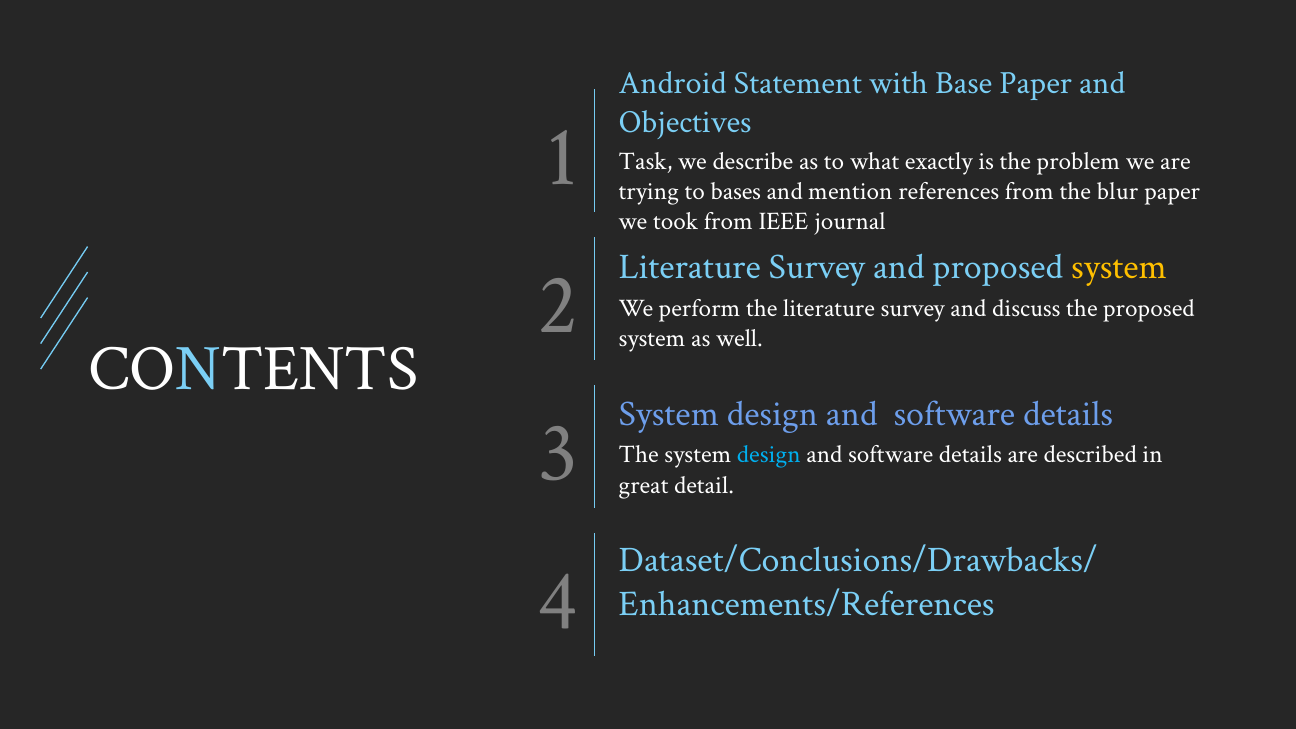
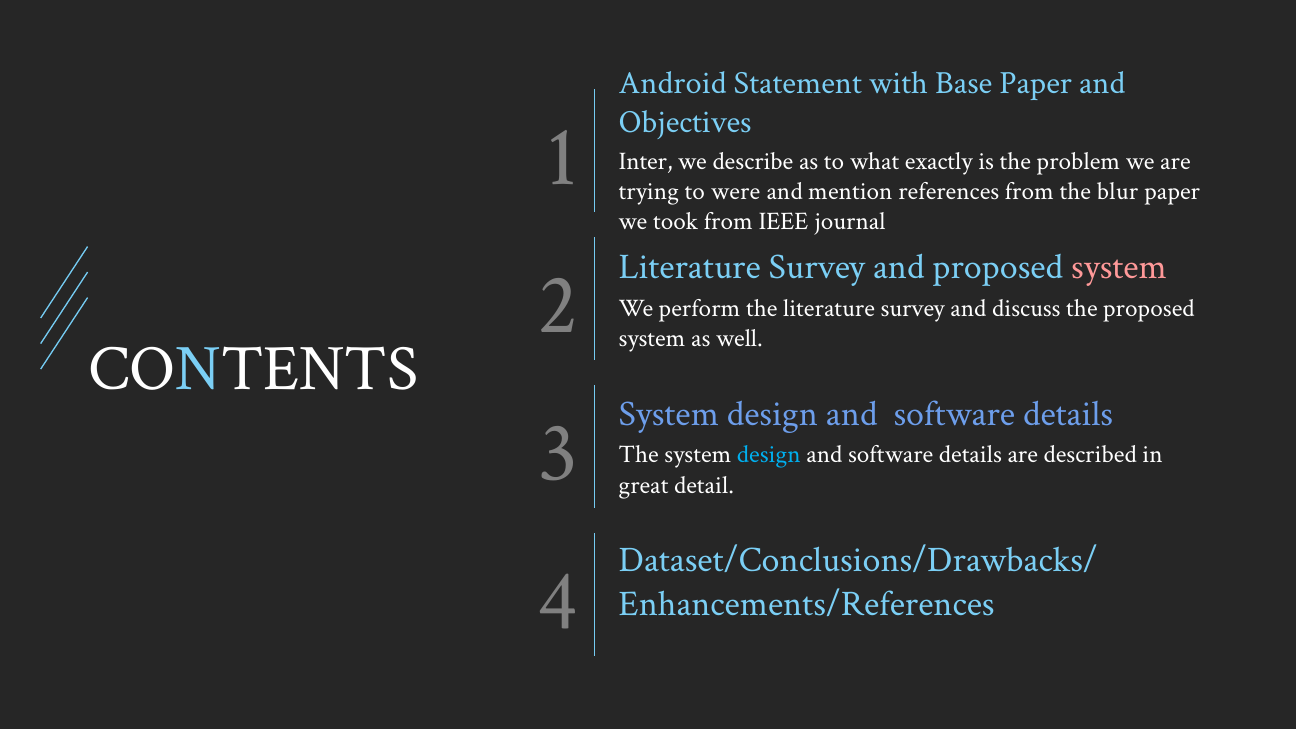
Task: Task -> Inter
bases: bases -> were
system at (1119, 266) colour: yellow -> pink
